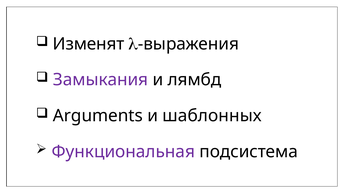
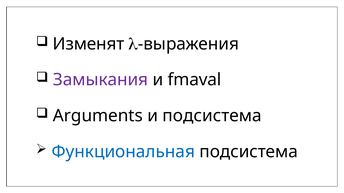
лямбд: лямбд -> fmaval
и шаблонных: шаблонных -> подсистема
Функциональная colour: purple -> blue
